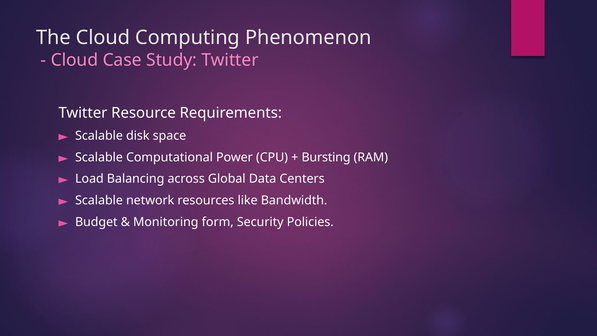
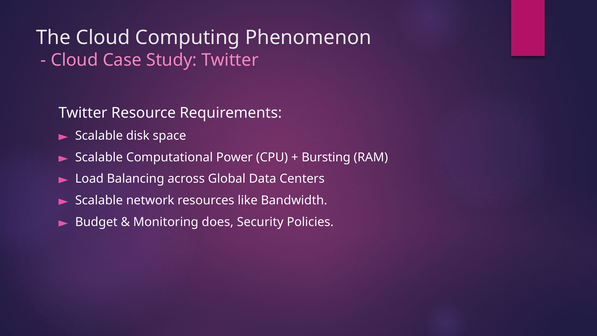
form: form -> does
